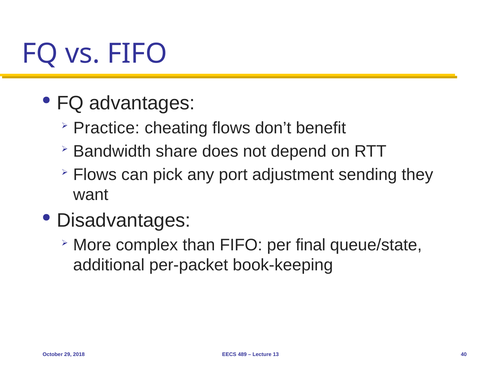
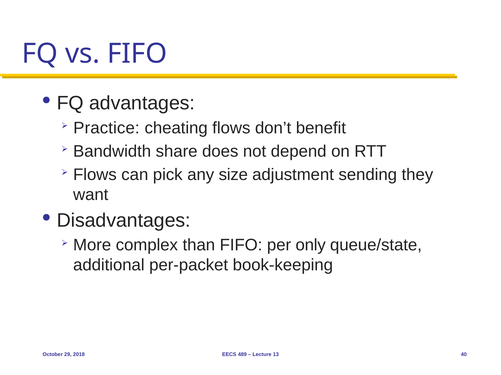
port: port -> size
final: final -> only
